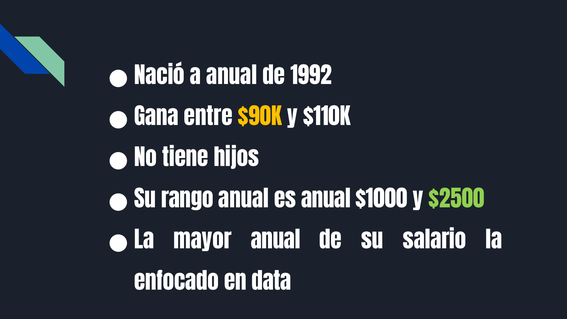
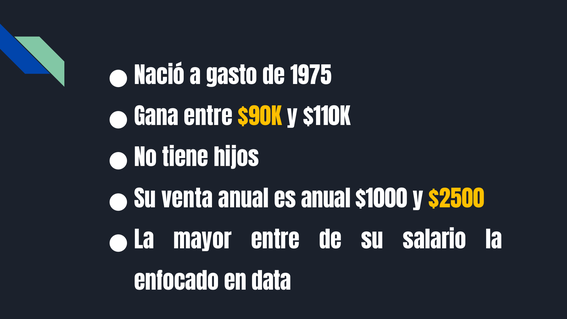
a anual: anual -> gasto
1992: 1992 -> 1975
rango: rango -> venta
$2500 colour: light green -> yellow
mayor anual: anual -> entre
